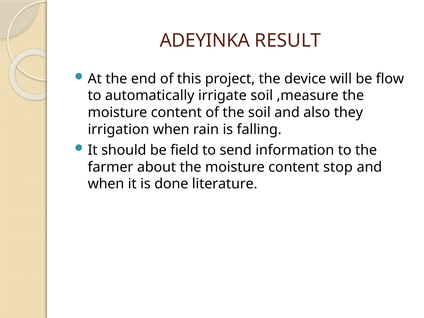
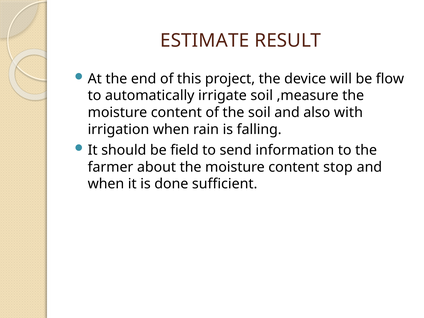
ADEYINKA: ADEYINKA -> ESTIMATE
they: they -> with
literature: literature -> sufficient
